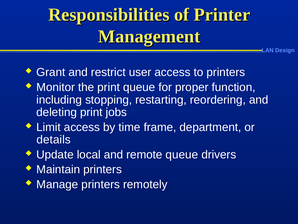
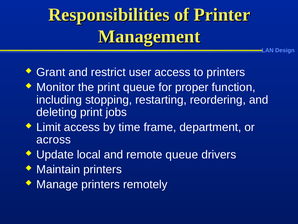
details: details -> across
